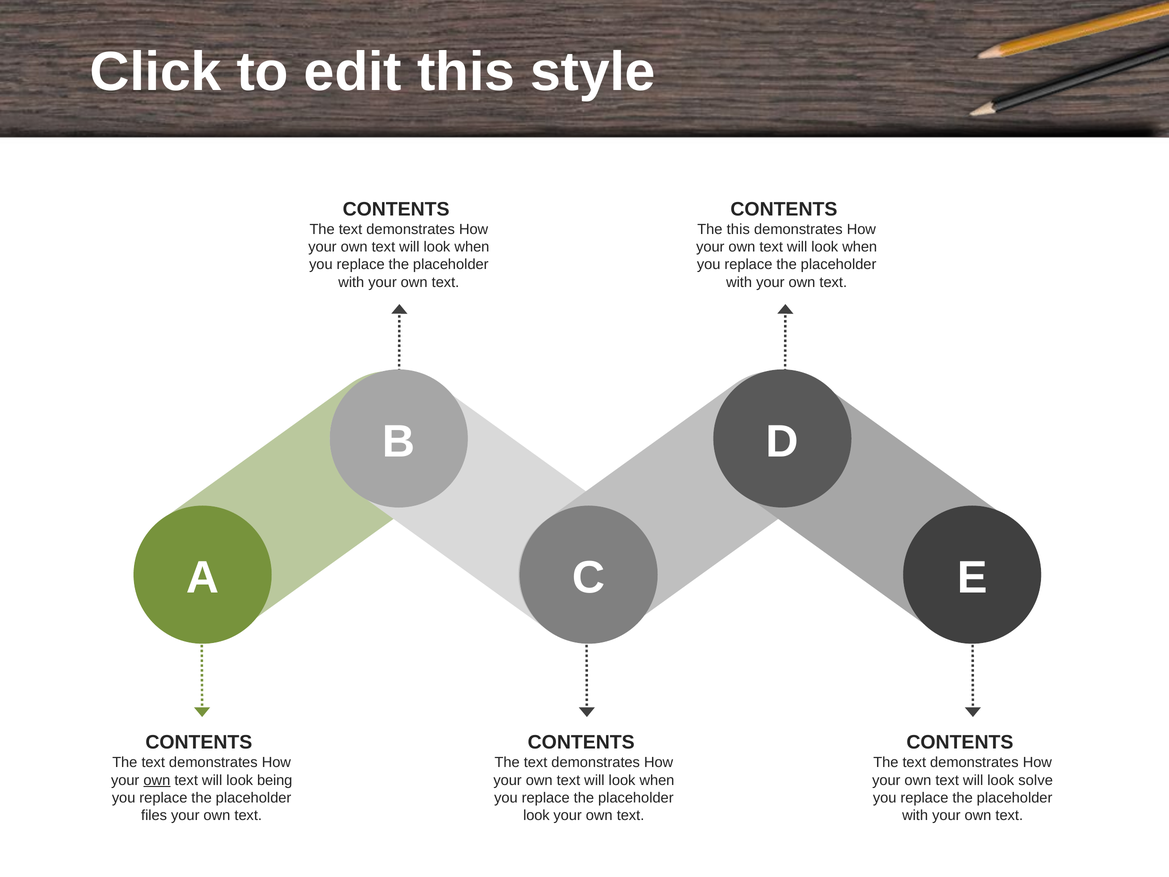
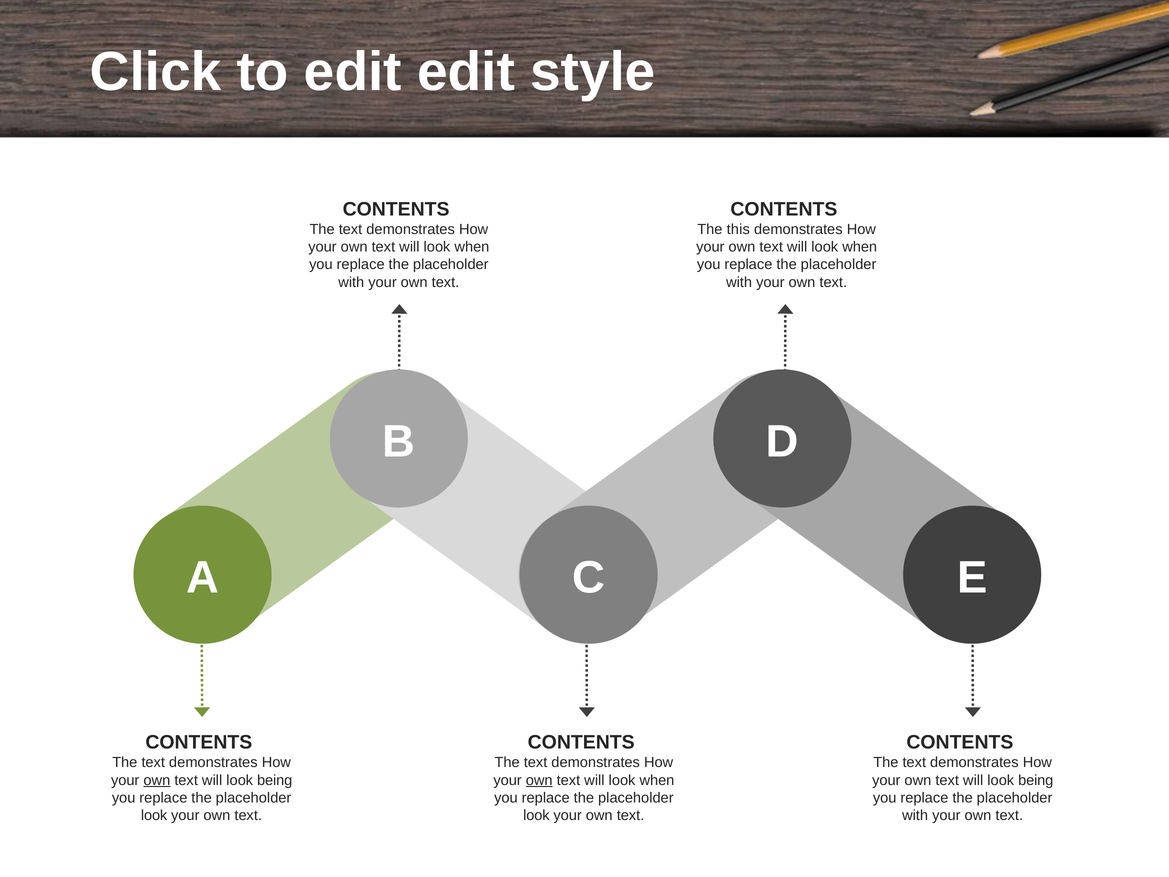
edit this: this -> edit
own at (539, 780) underline: none -> present
solve at (1036, 780): solve -> being
files at (154, 815): files -> look
